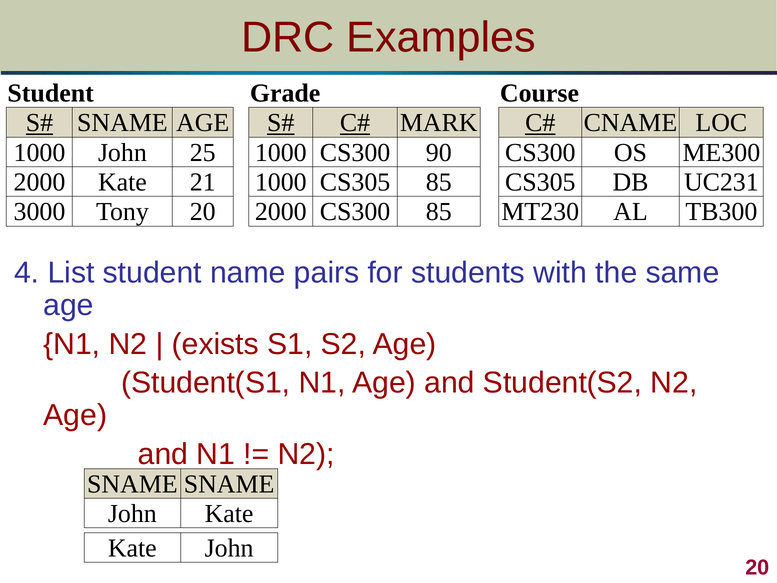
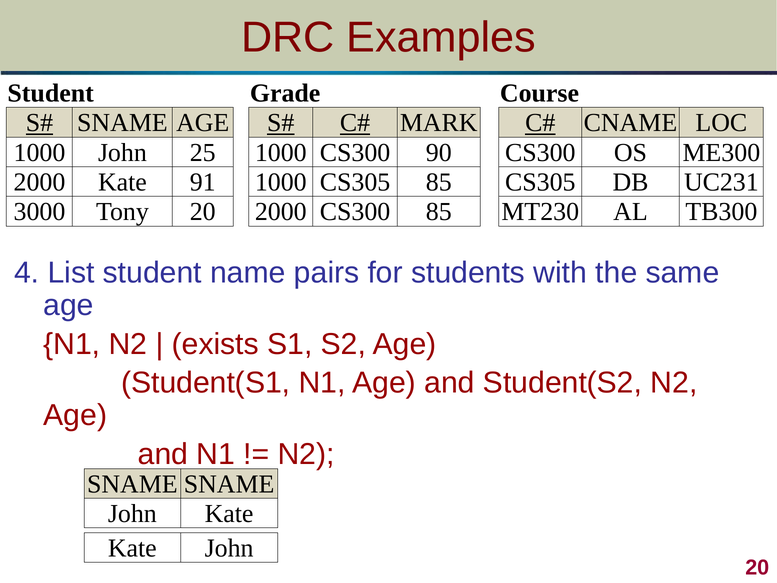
21: 21 -> 91
